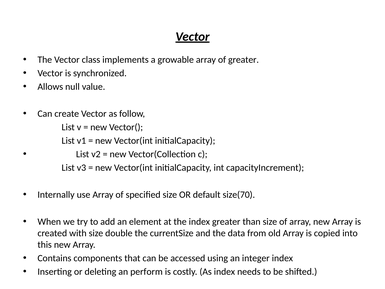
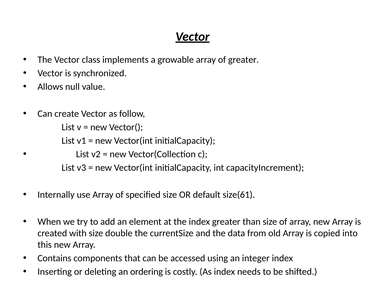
size(70: size(70 -> size(61
perform: perform -> ordering
